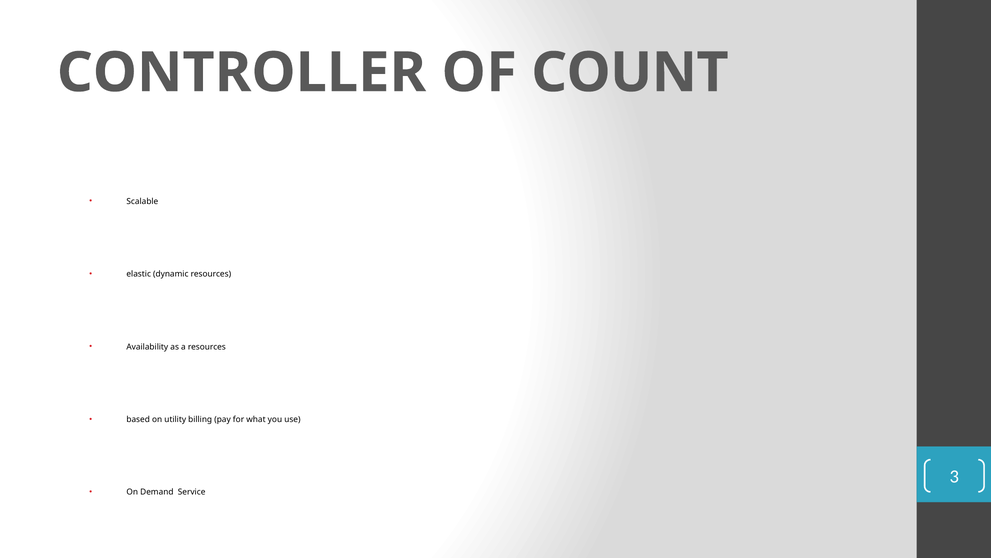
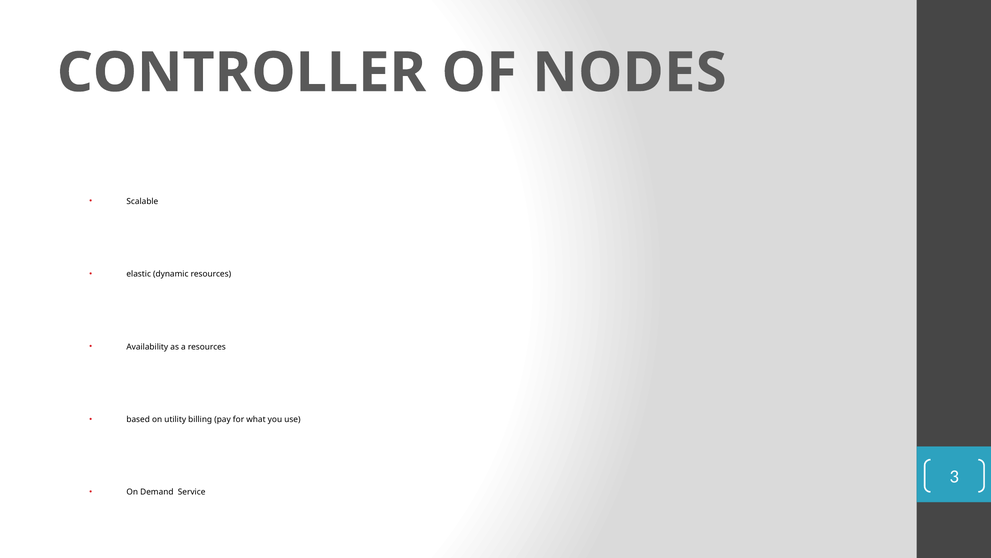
COUNT: COUNT -> NODES
